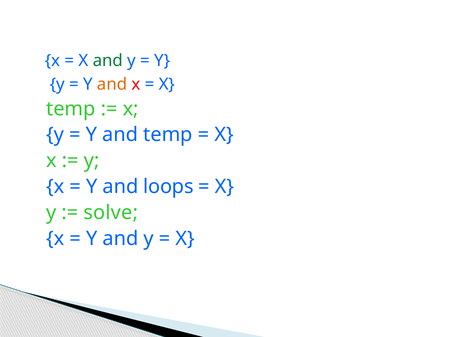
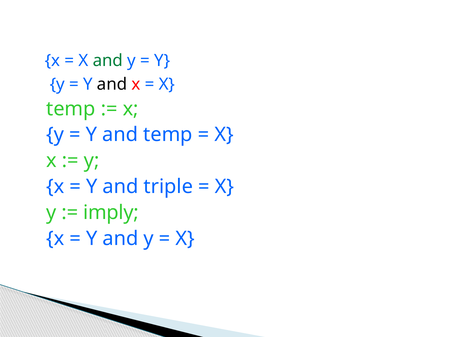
and at (112, 84) colour: orange -> black
loops: loops -> triple
solve: solve -> imply
